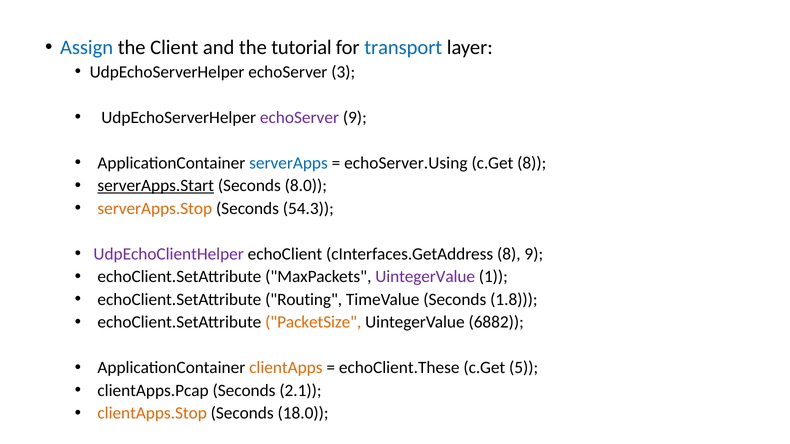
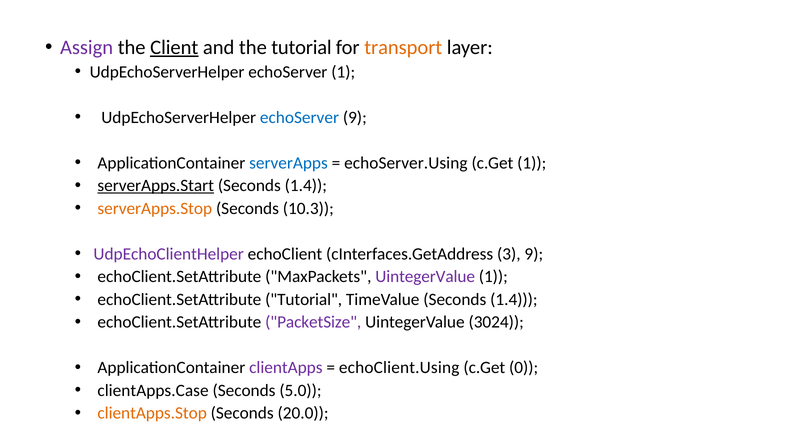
Assign colour: blue -> purple
Client underline: none -> present
transport colour: blue -> orange
echoServer 3: 3 -> 1
echoServer at (299, 117) colour: purple -> blue
c.Get 8: 8 -> 1
8.0 at (306, 186): 8.0 -> 1.4
54.3: 54.3 -> 10.3
cInterfaces.GetAddress 8: 8 -> 3
echoClient.SetAttribute Routing: Routing -> Tutorial
TimeValue Seconds 1.8: 1.8 -> 1.4
PacketSize colour: orange -> purple
6882: 6882 -> 3024
clientApps colour: orange -> purple
echoClient.These: echoClient.These -> echoClient.Using
5: 5 -> 0
clientApps.Pcap: clientApps.Pcap -> clientApps.Case
2.1: 2.1 -> 5.0
18.0: 18.0 -> 20.0
